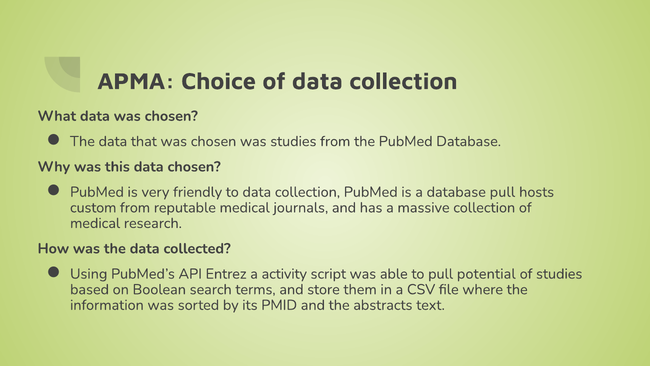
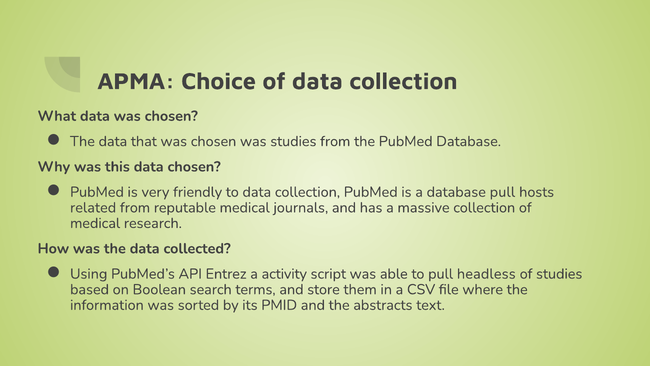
custom: custom -> related
potential: potential -> headless
